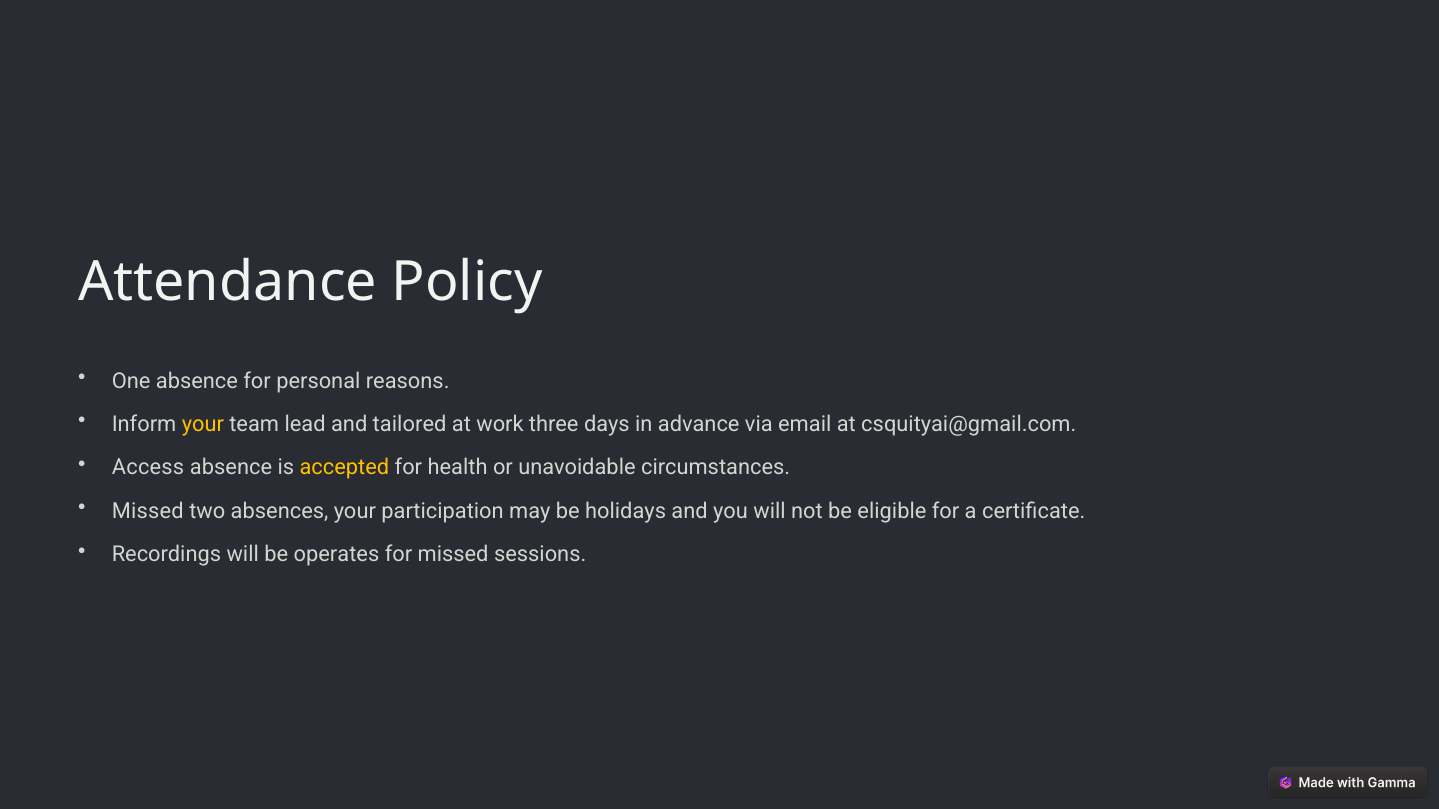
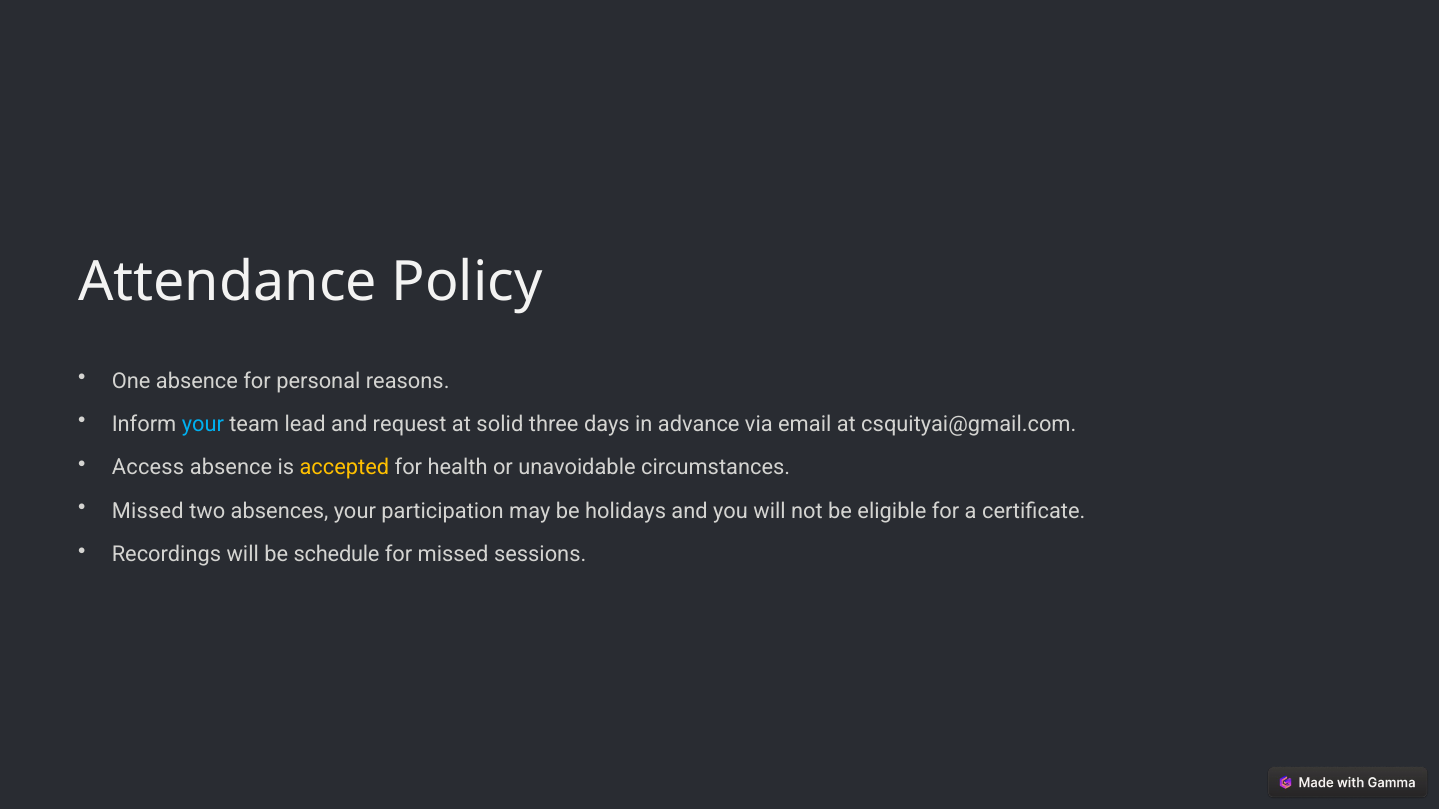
your at (203, 425) colour: yellow -> light blue
tailored: tailored -> request
work: work -> solid
operates: operates -> schedule
